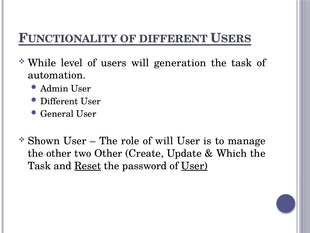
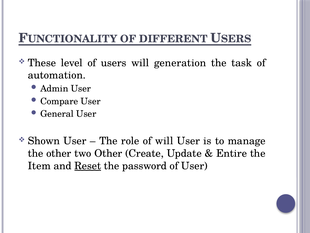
While: While -> These
Different at (59, 101): Different -> Compare
Which: Which -> Entire
Task at (39, 166): Task -> Item
User at (194, 166) underline: present -> none
